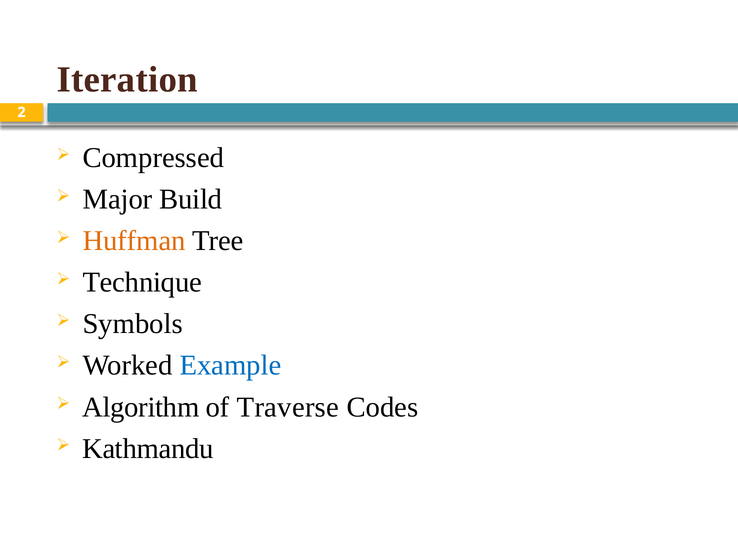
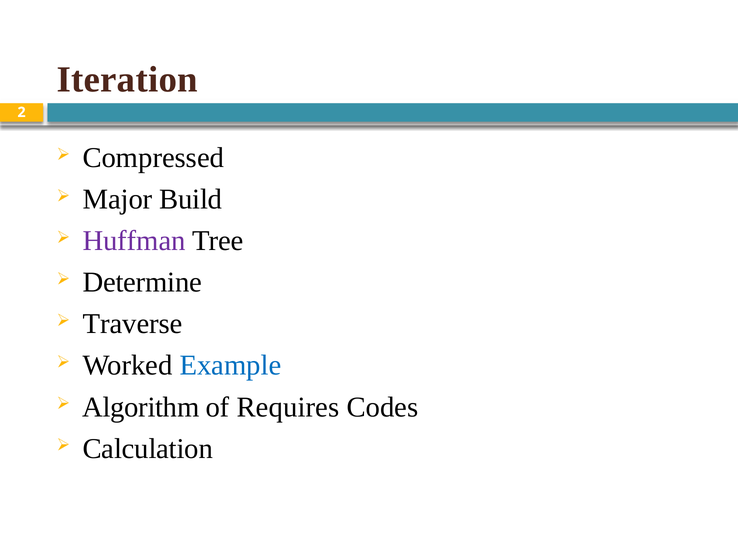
Huffman colour: orange -> purple
Technique: Technique -> Determine
Symbols: Symbols -> Traverse
Traverse: Traverse -> Requires
Kathmandu: Kathmandu -> Calculation
